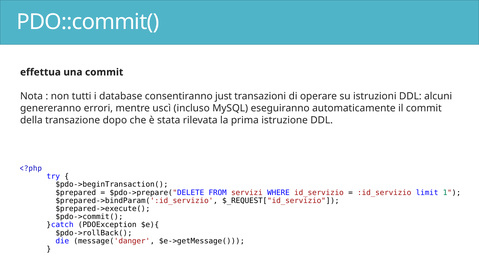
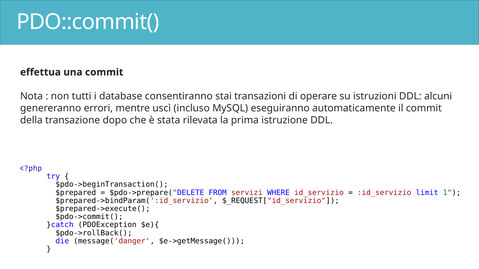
just: just -> stai
